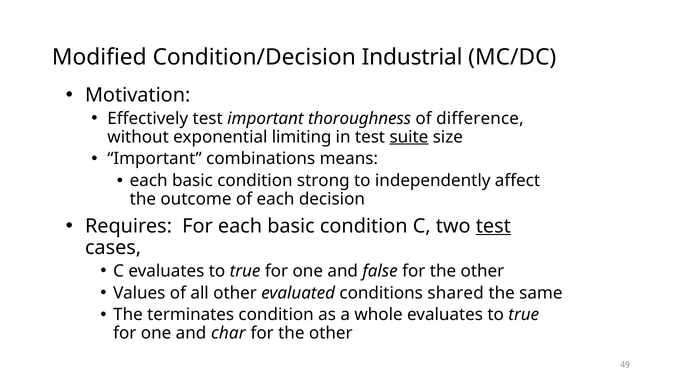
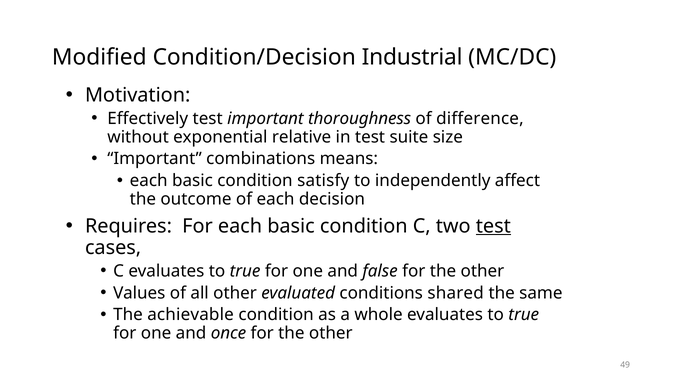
limiting: limiting -> relative
suite underline: present -> none
strong: strong -> satisfy
terminates: terminates -> achievable
char: char -> once
